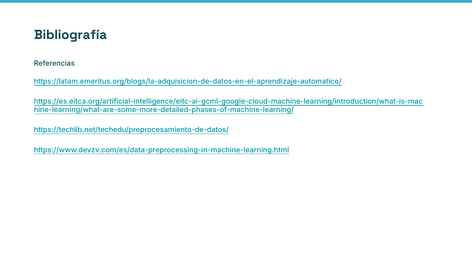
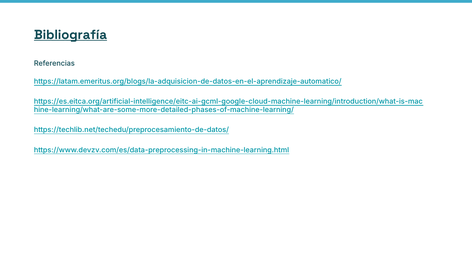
Bibliografía underline: none -> present
